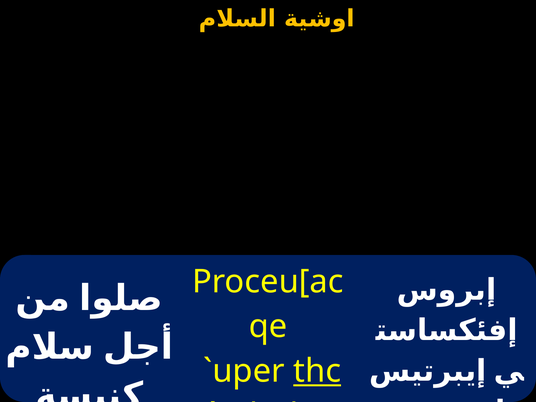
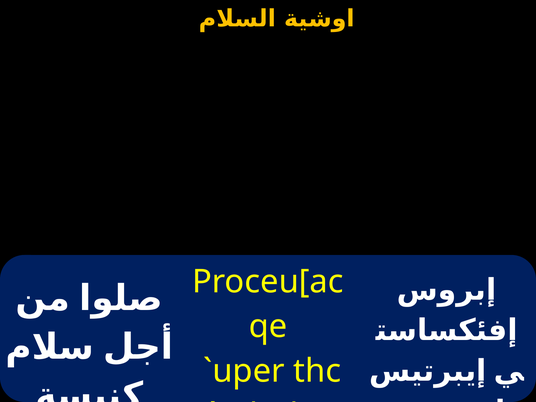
thc at (317, 371) underline: present -> none
